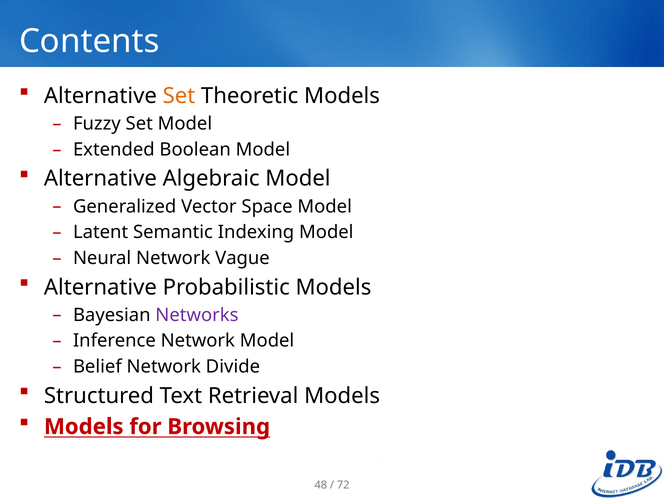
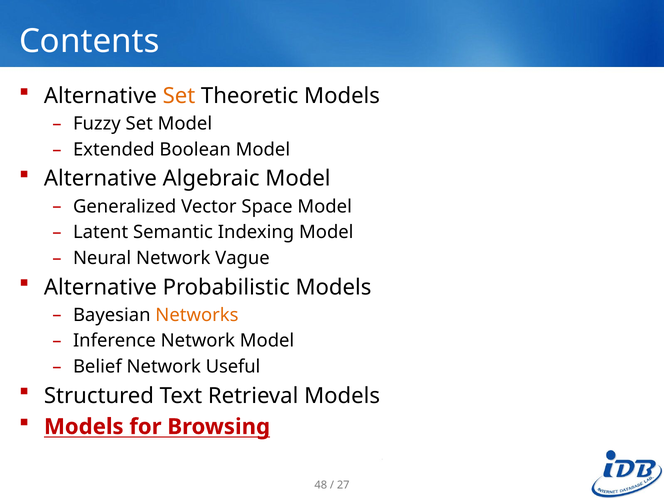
Networks colour: purple -> orange
Divide: Divide -> Useful
72: 72 -> 27
